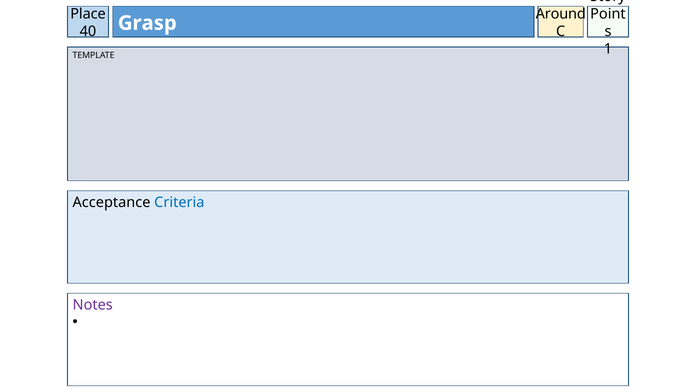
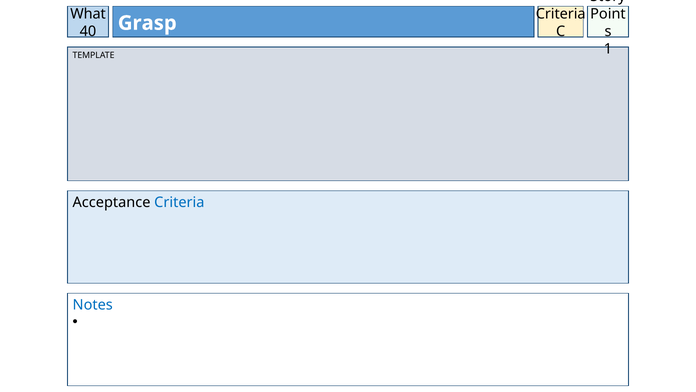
Place: Place -> What
Around at (561, 14): Around -> Criteria
Notes colour: purple -> blue
